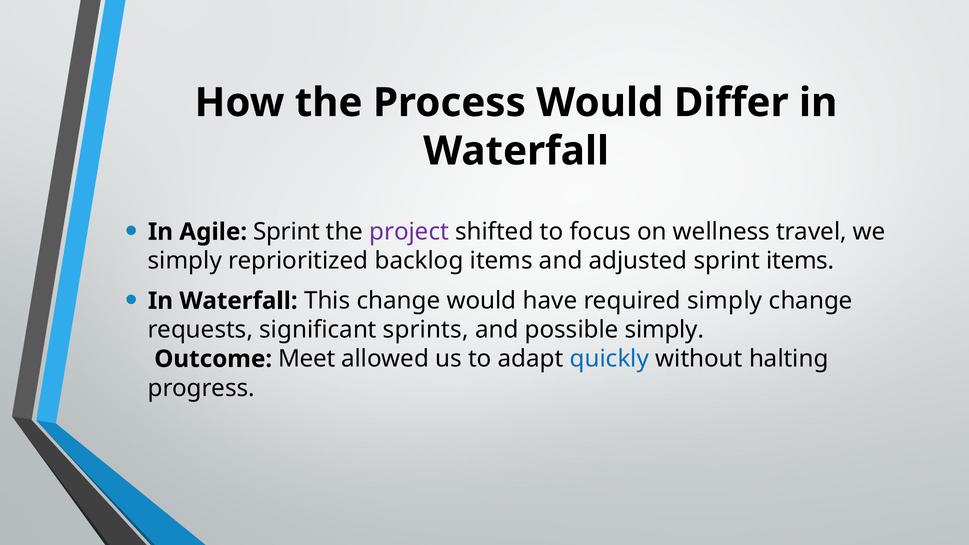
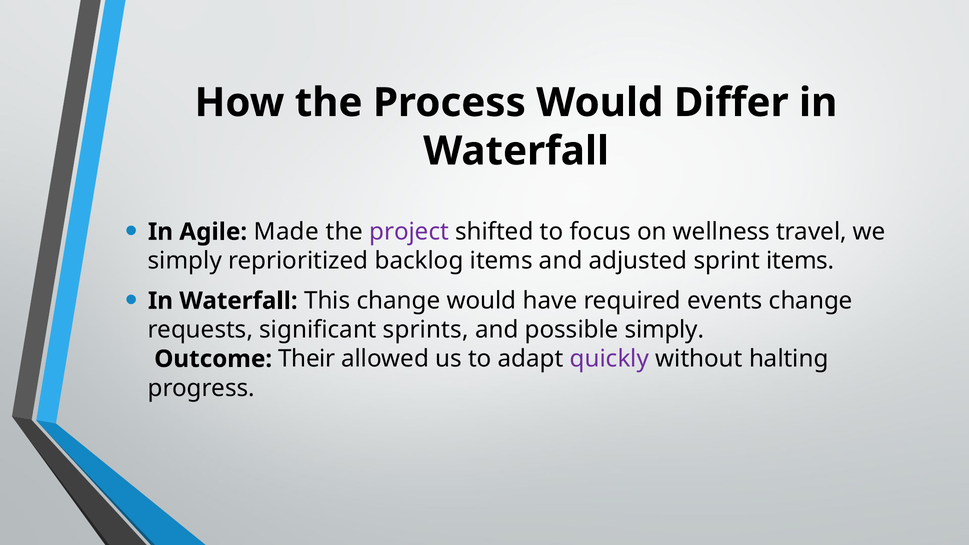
Agile Sprint: Sprint -> Made
required simply: simply -> events
Meet: Meet -> Their
quickly colour: blue -> purple
